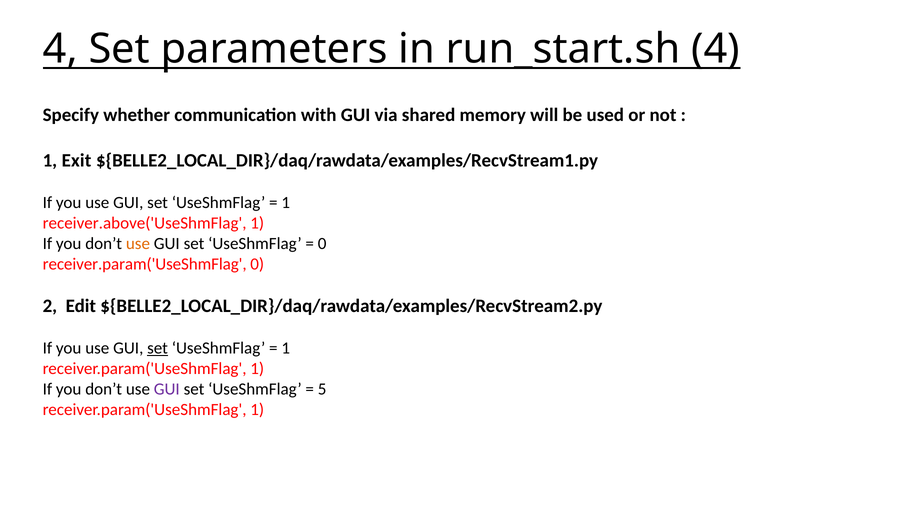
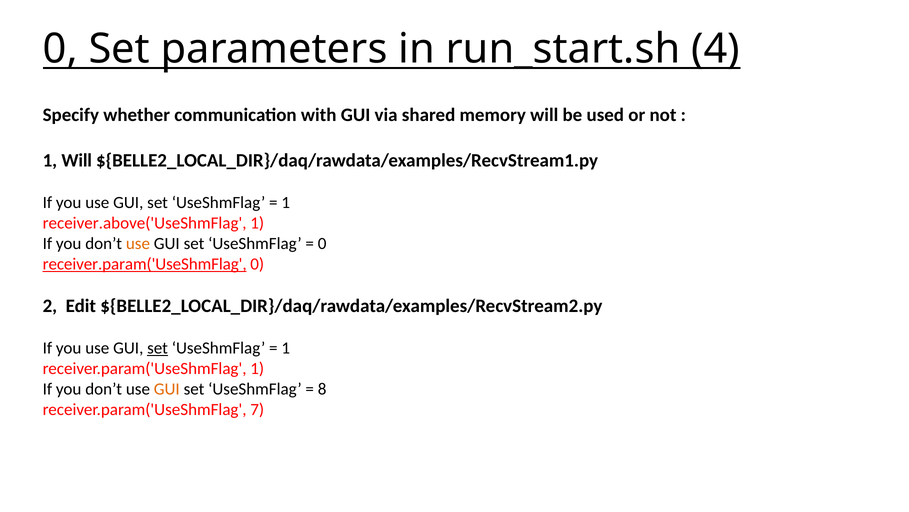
4 at (60, 49): 4 -> 0
1 Exit: Exit -> Will
receiver.param('UseShmFlag at (145, 264) underline: none -> present
GUI at (167, 389) colour: purple -> orange
5: 5 -> 8
1 at (257, 409): 1 -> 7
